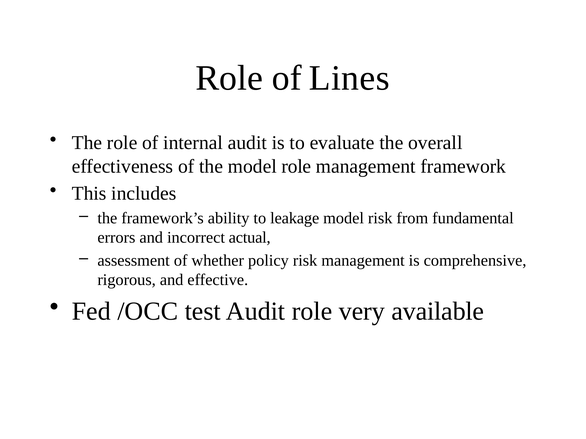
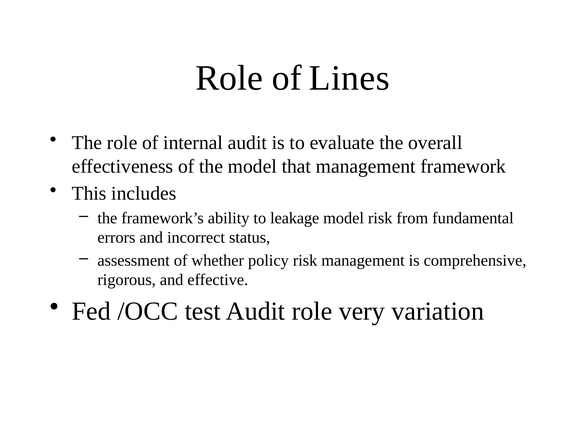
model role: role -> that
actual: actual -> status
available: available -> variation
